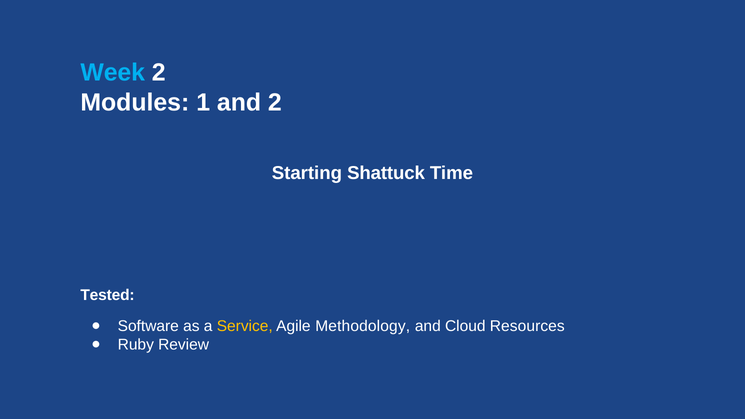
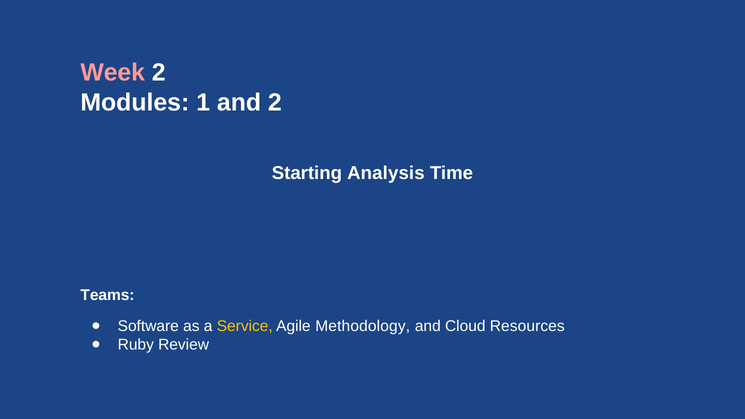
Week colour: light blue -> pink
Shattuck: Shattuck -> Analysis
Tested: Tested -> Teams
